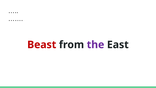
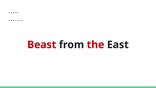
the colour: purple -> red
